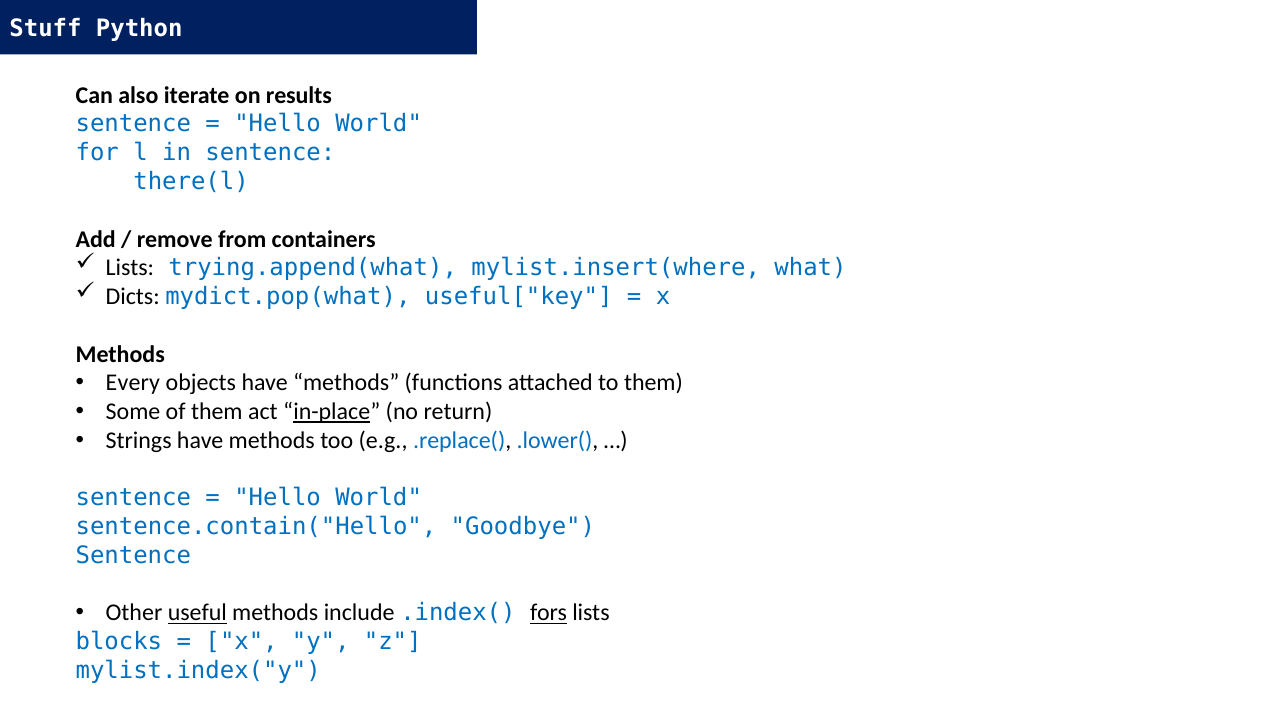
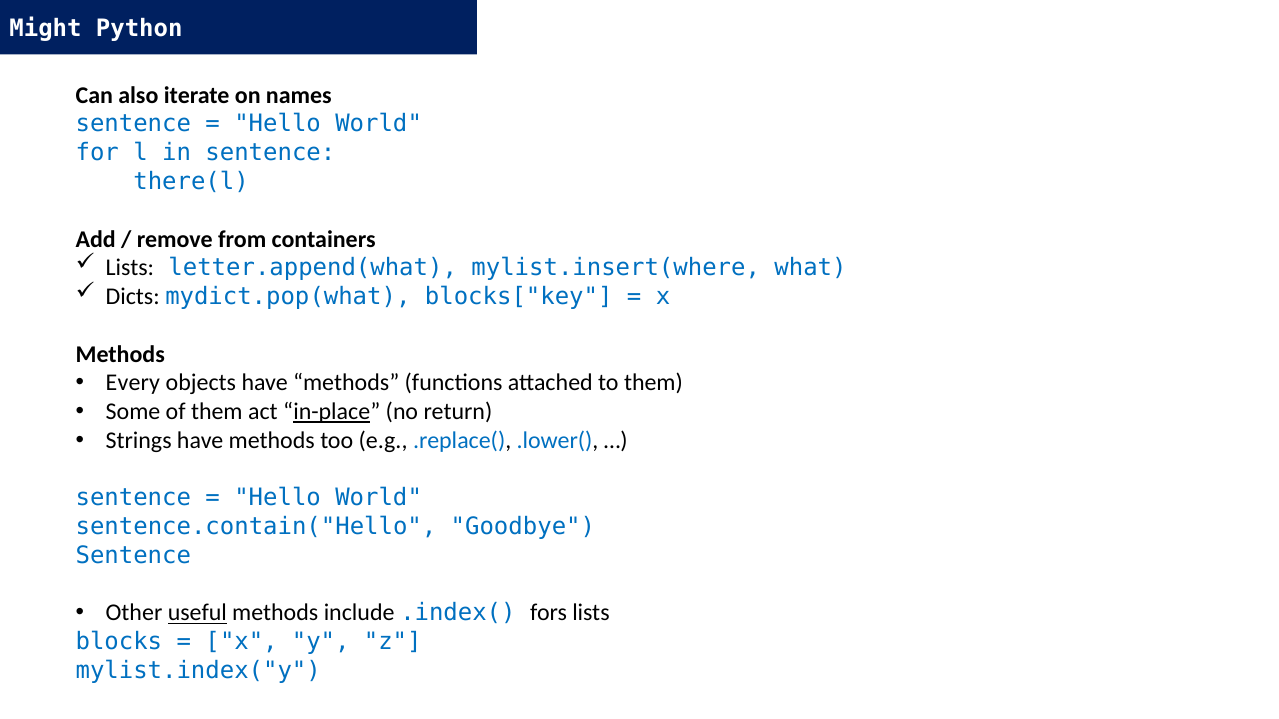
Stuff: Stuff -> Might
results: results -> names
trying.append(what: trying.append(what -> letter.append(what
useful["key: useful["key -> blocks["key
fors underline: present -> none
